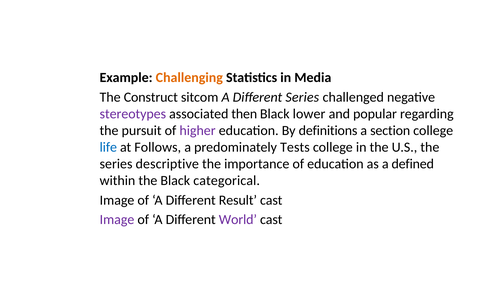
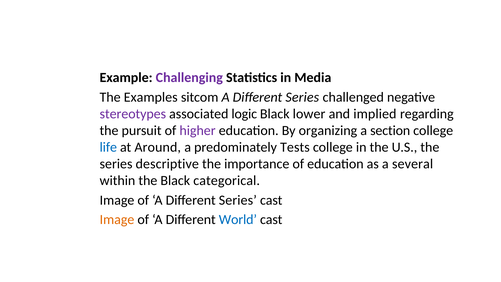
Challenging colour: orange -> purple
Construct: Construct -> Examples
then: then -> logic
popular: popular -> implied
definitions: definitions -> organizing
Follows: Follows -> Around
defined: defined -> several
of A Different Result: Result -> Series
Image at (117, 220) colour: purple -> orange
World colour: purple -> blue
